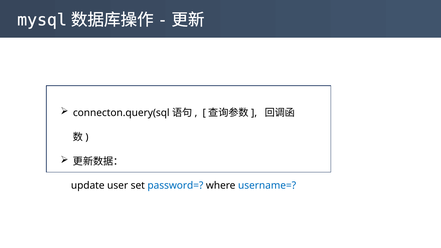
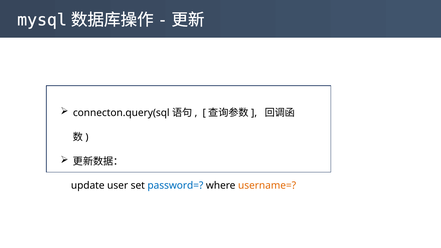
username= colour: blue -> orange
